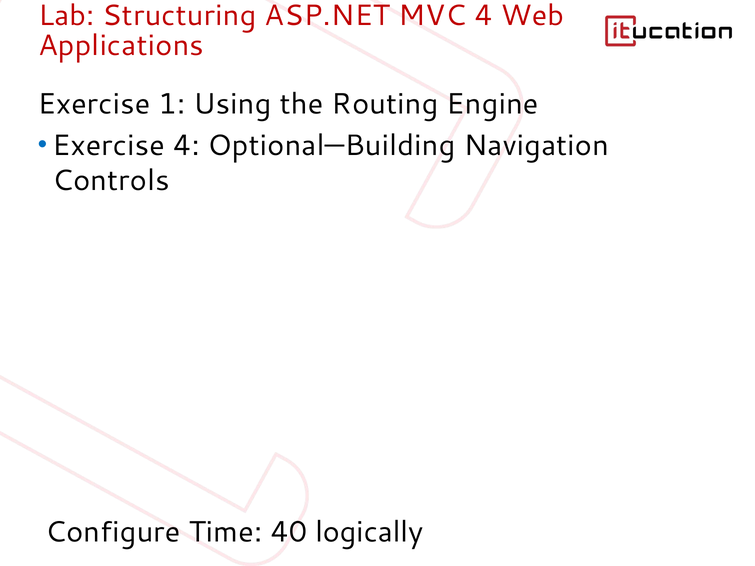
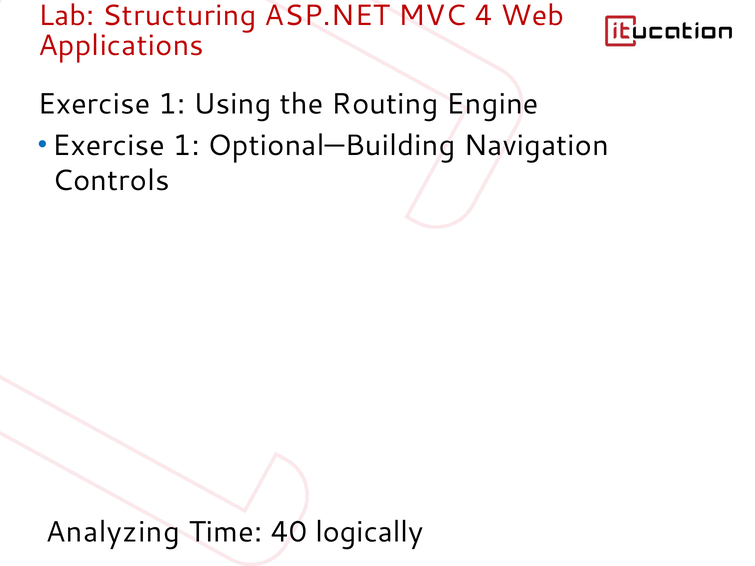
4 at (186, 146): 4 -> 1
Configure: Configure -> Analyzing
